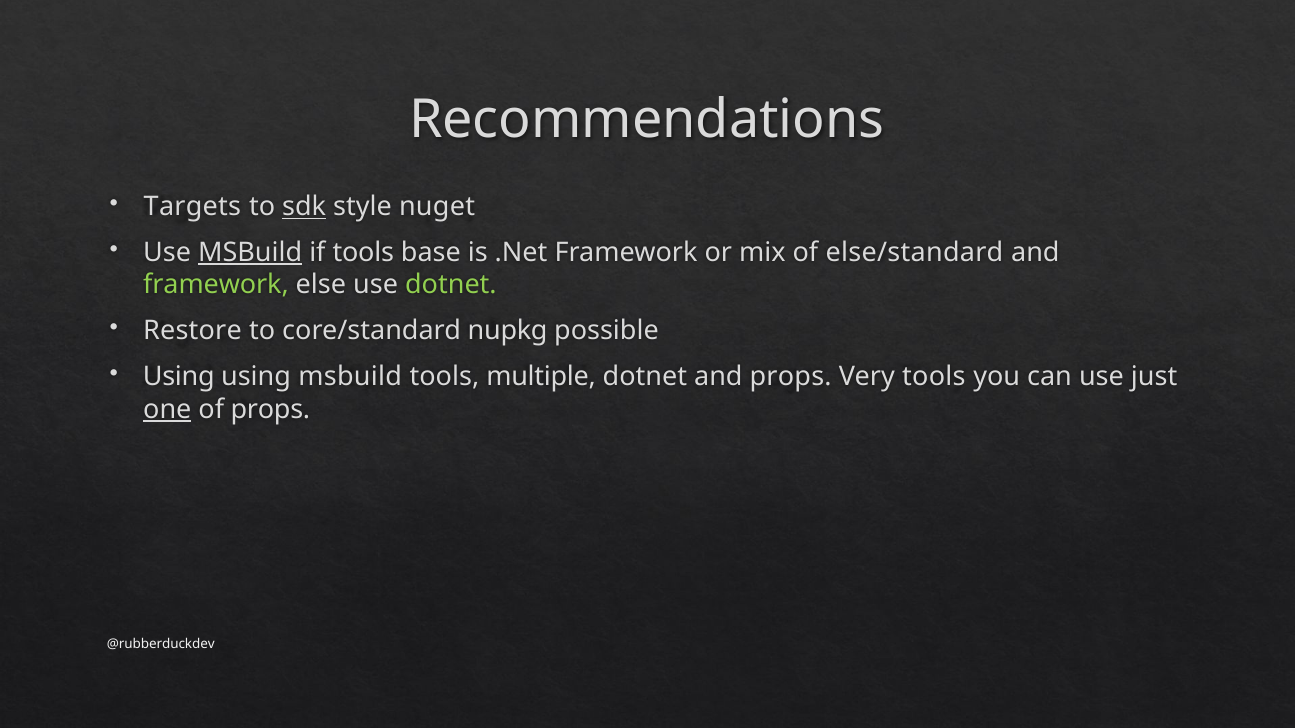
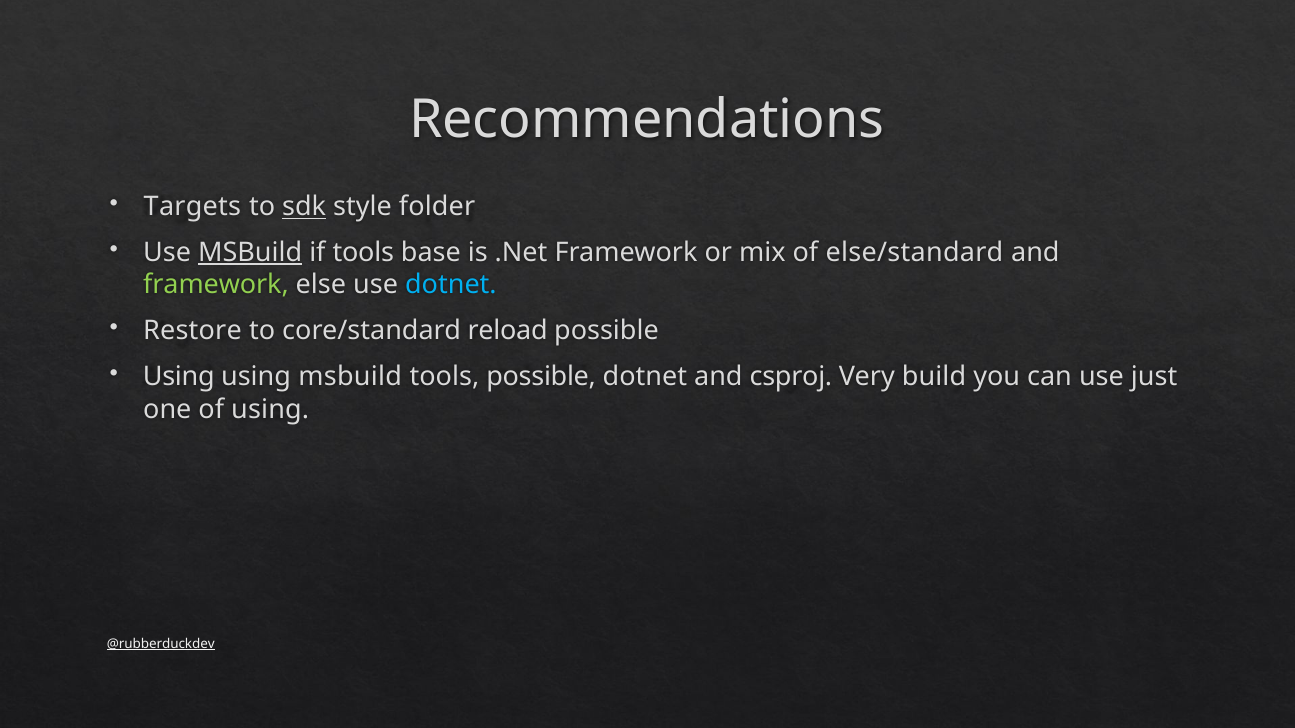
nuget: nuget -> folder
dotnet at (451, 285) colour: light green -> light blue
nupkg: nupkg -> reload
tools multiple: multiple -> possible
and props: props -> csproj
Very tools: tools -> build
one underline: present -> none
of props: props -> using
@rubberduckdev underline: none -> present
